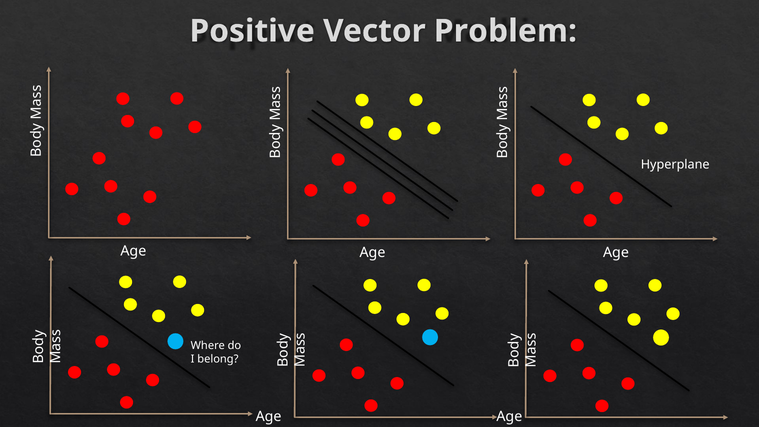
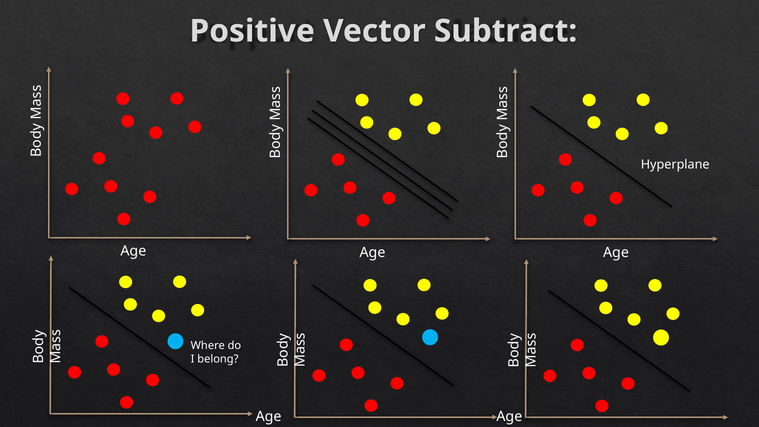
Problem: Problem -> Subtract
